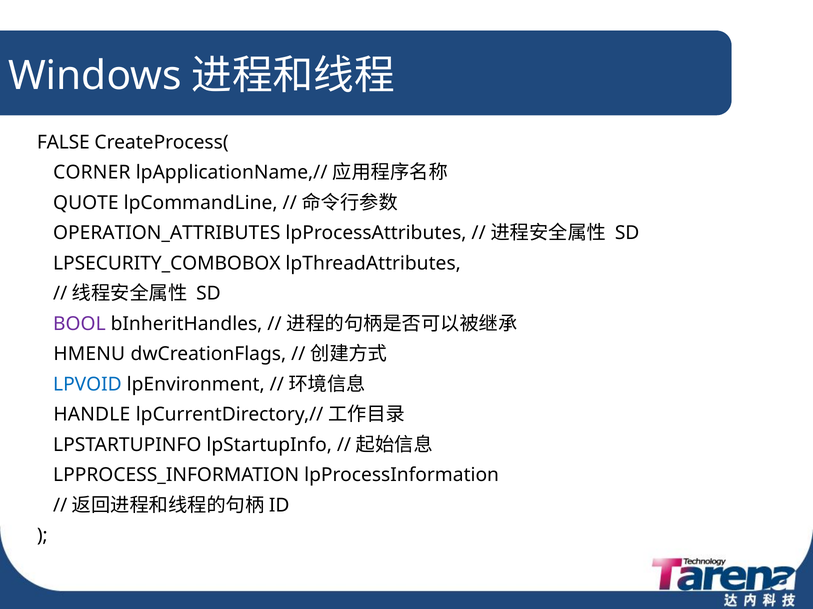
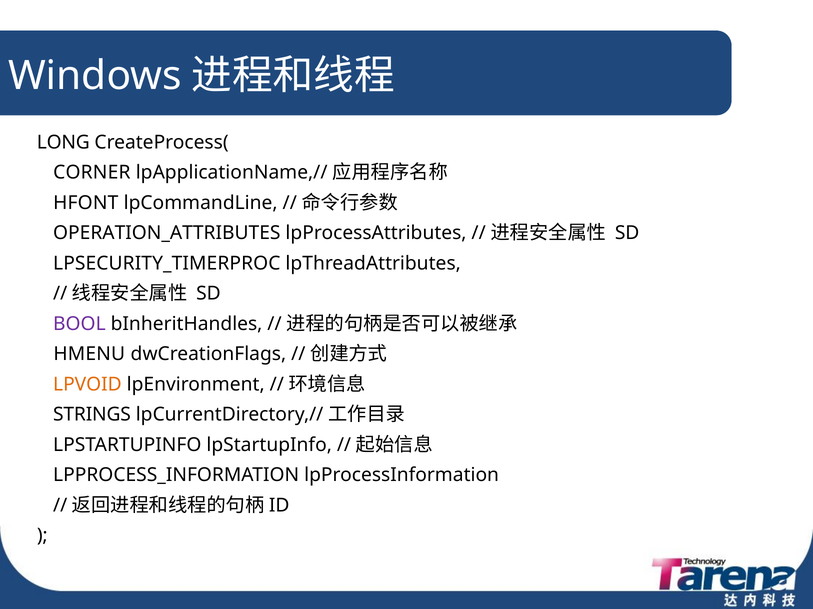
FALSE: FALSE -> LONG
QUOTE: QUOTE -> HFONT
LPSECURITY_COMBOBOX: LPSECURITY_COMBOBOX -> LPSECURITY_TIMERPROC
LPVOID colour: blue -> orange
HANDLE: HANDLE -> STRINGS
